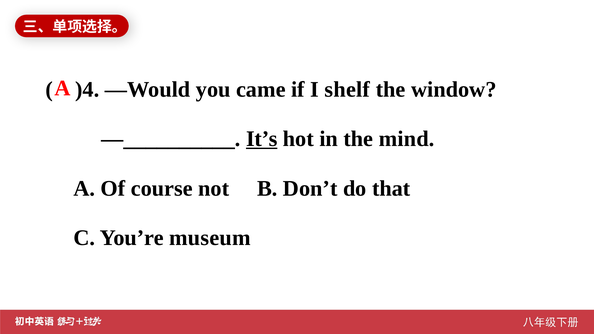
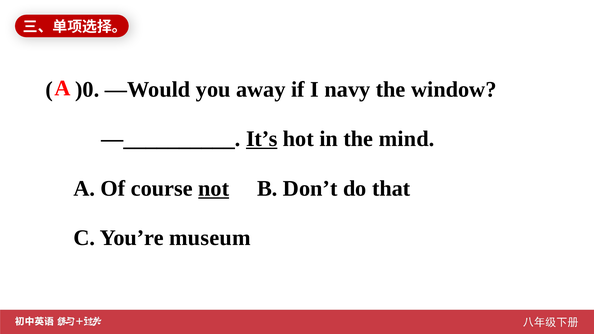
)4: )4 -> )0
came: came -> away
shelf: shelf -> navy
not underline: none -> present
